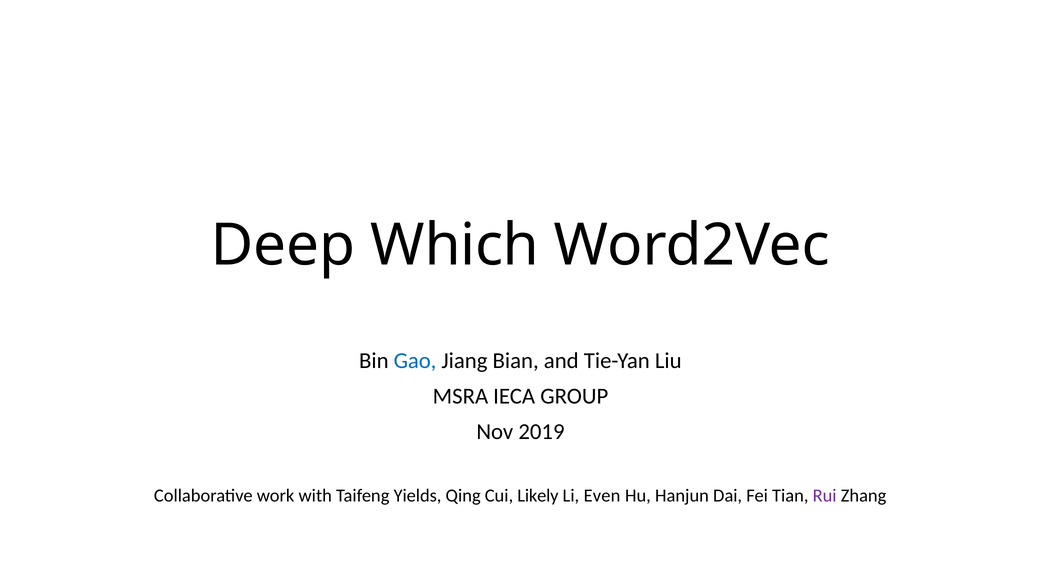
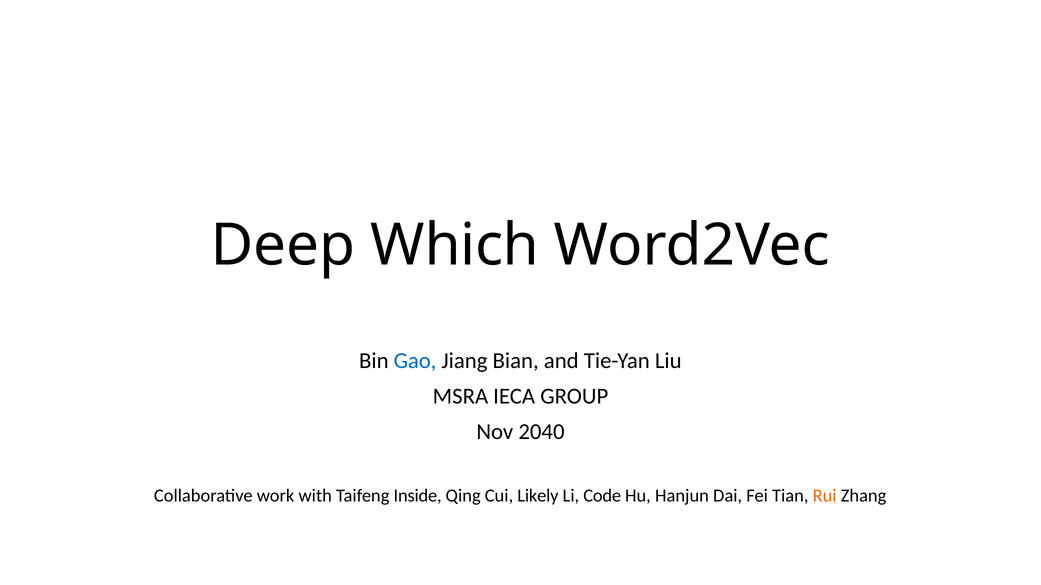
2019: 2019 -> 2040
Yields: Yields -> Inside
Even: Even -> Code
Rui colour: purple -> orange
